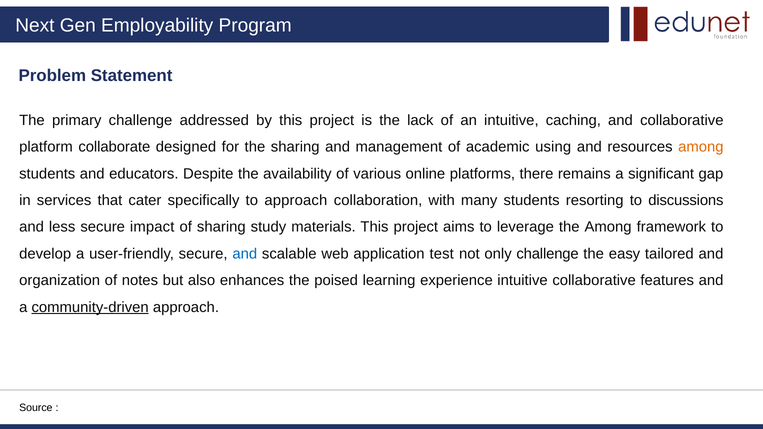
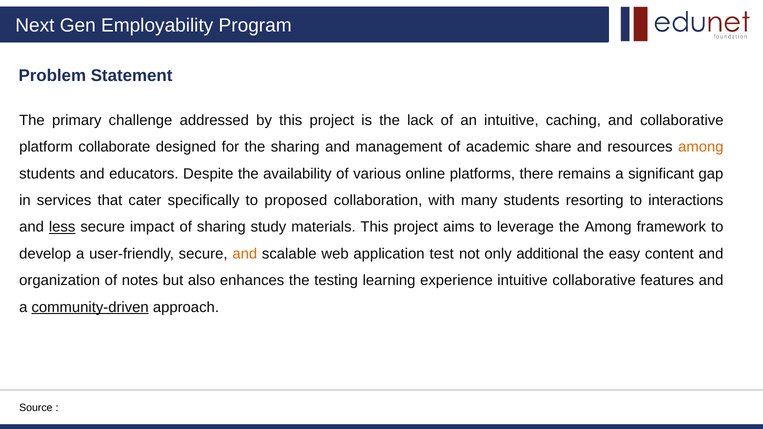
using: using -> share
to approach: approach -> proposed
discussions: discussions -> interactions
less underline: none -> present
and at (245, 254) colour: blue -> orange
only challenge: challenge -> additional
tailored: tailored -> content
poised: poised -> testing
